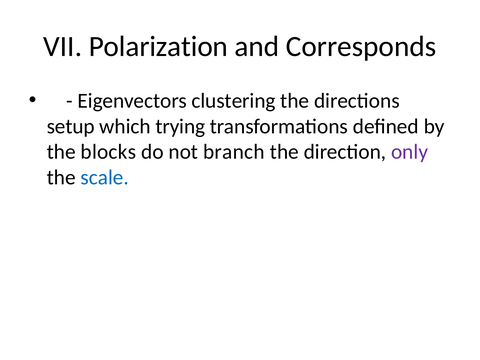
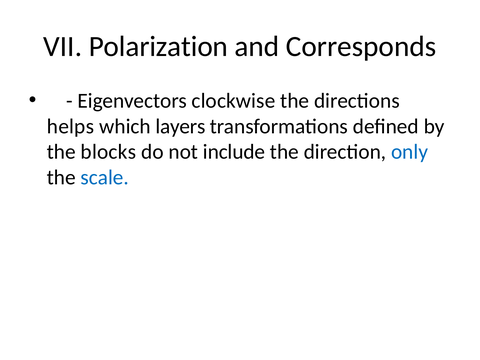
clustering: clustering -> clockwise
setup: setup -> helps
trying: trying -> layers
branch: branch -> include
only colour: purple -> blue
